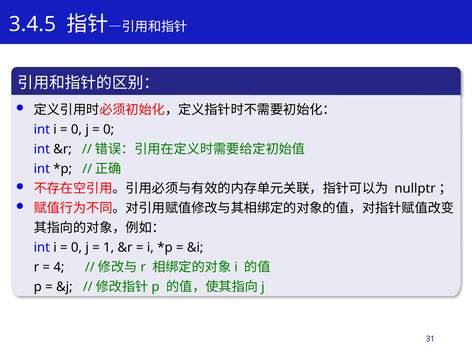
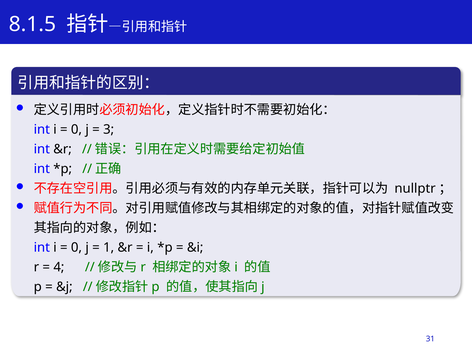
3.4.5: 3.4.5 -> 8.1.5
0 at (109, 130): 0 -> 3
